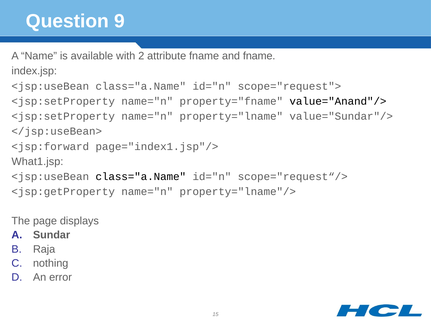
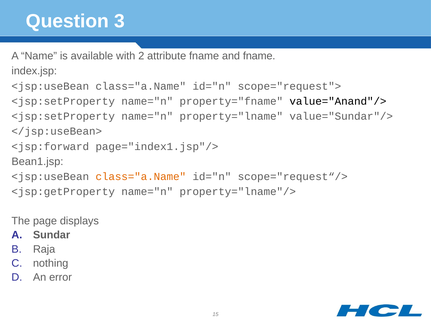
9: 9 -> 3
What1.jsp: What1.jsp -> Bean1.jsp
class="a.Name at (141, 177) colour: black -> orange
